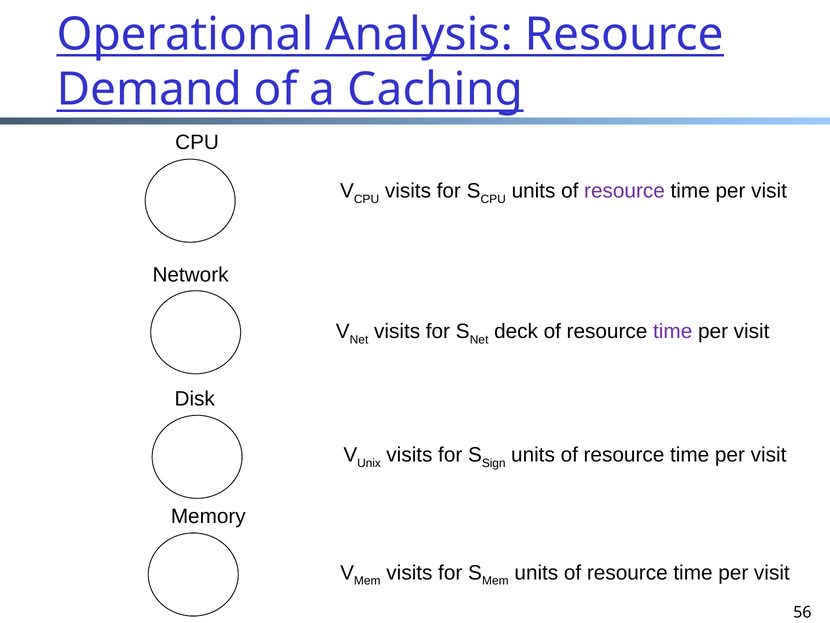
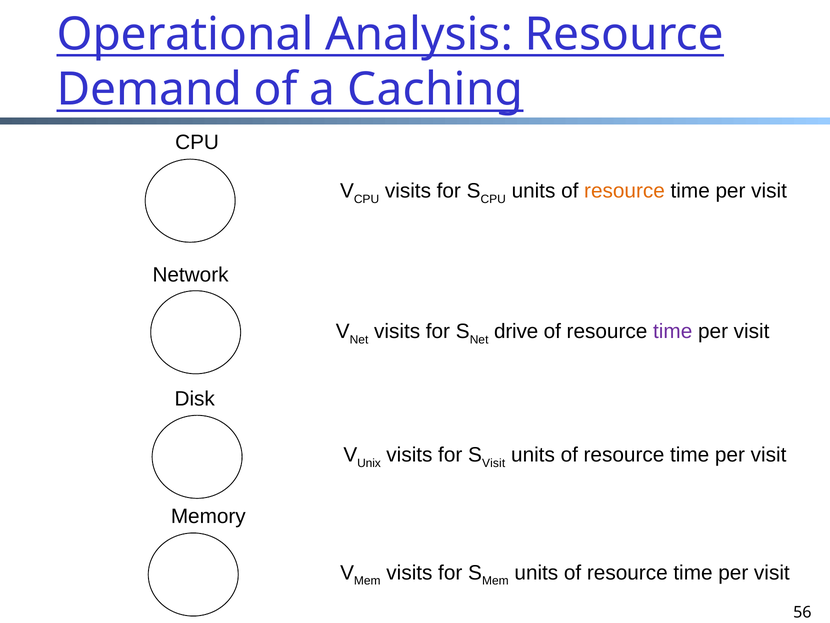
resource at (624, 191) colour: purple -> orange
deck: deck -> drive
Sign at (494, 463): Sign -> Visit
